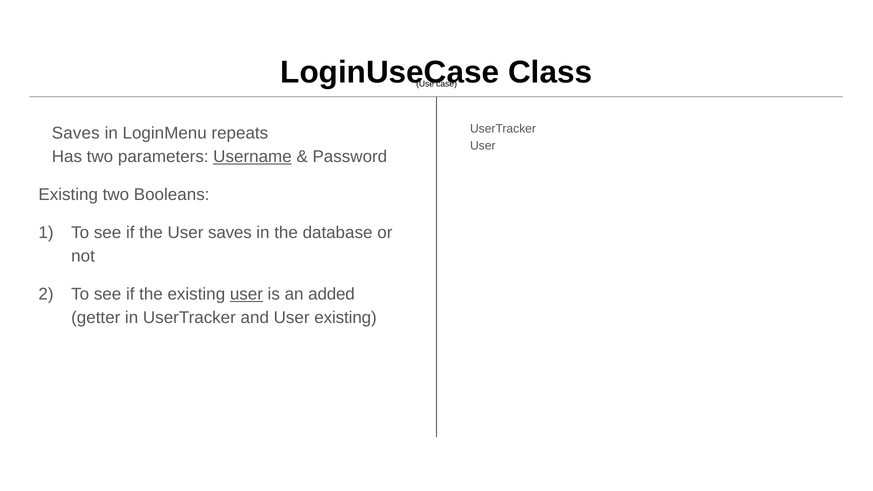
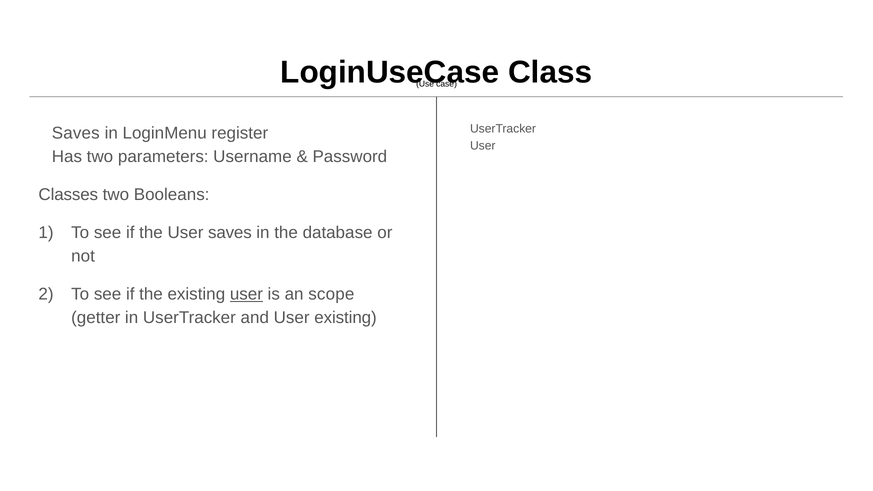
repeats: repeats -> register
Username underline: present -> none
Existing at (68, 195): Existing -> Classes
added: added -> scope
